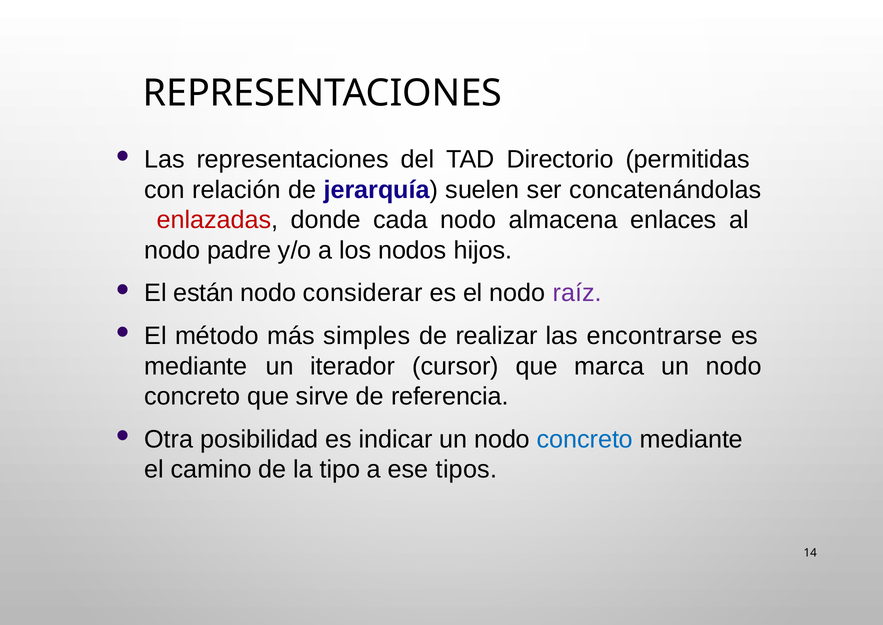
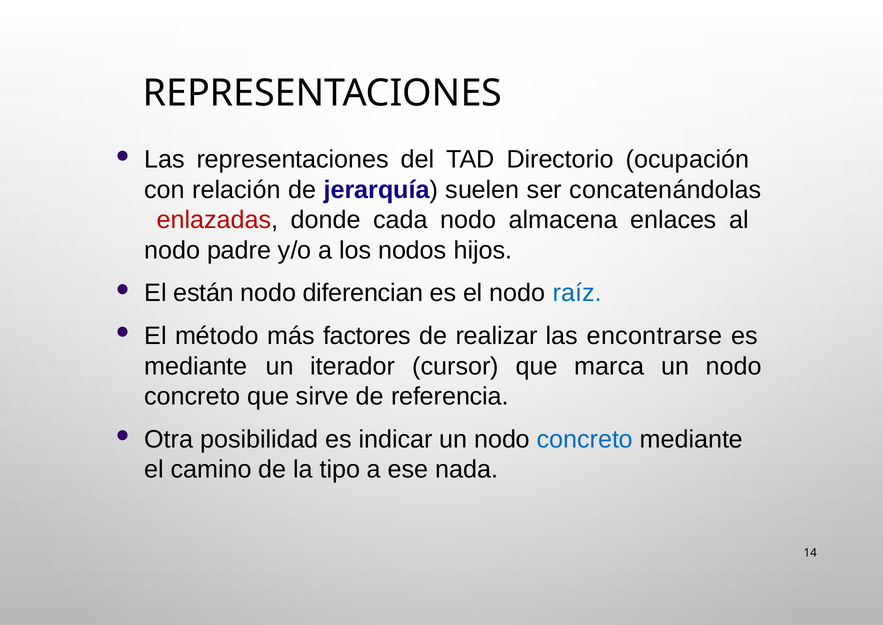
permitidas: permitidas -> ocupación
considerar: considerar -> diferencian
raíz colour: purple -> blue
simples: simples -> factores
tipos: tipos -> nada
